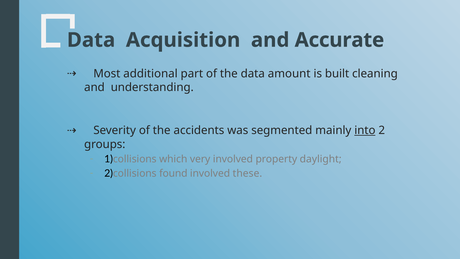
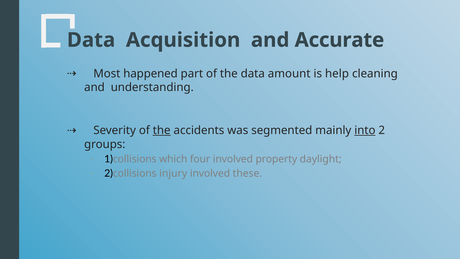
additional: additional -> happened
built: built -> help
the at (162, 130) underline: none -> present
very: very -> four
found: found -> injury
